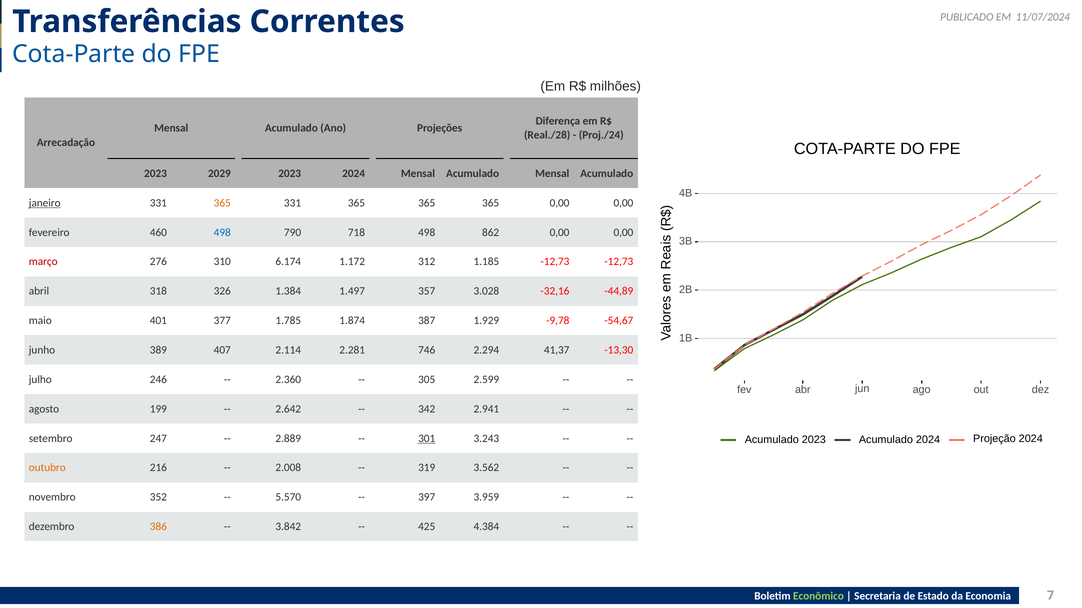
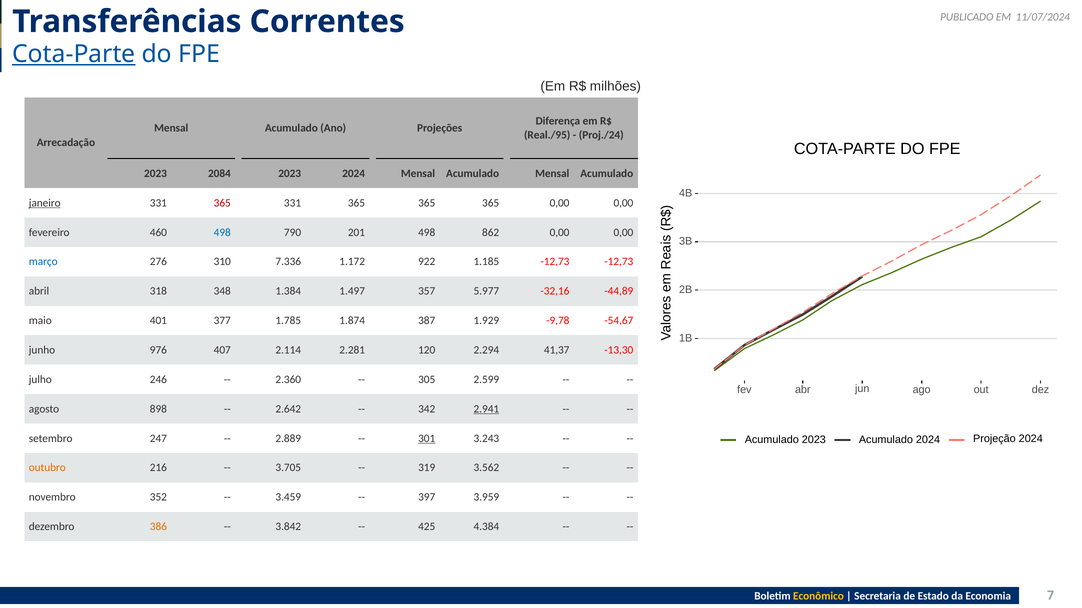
Cota-Parte at (74, 54) underline: none -> present
Real./28: Real./28 -> Real./95
2029: 2029 -> 2084
365 at (222, 203) colour: orange -> red
718: 718 -> 201
março colour: red -> blue
6.174: 6.174 -> 7.336
312: 312 -> 922
326: 326 -> 348
3.028: 3.028 -> 5.977
389: 389 -> 976
746: 746 -> 120
199: 199 -> 898
2.941 underline: none -> present
2.008: 2.008 -> 3.705
5.570: 5.570 -> 3.459
Econômico colour: light green -> yellow
